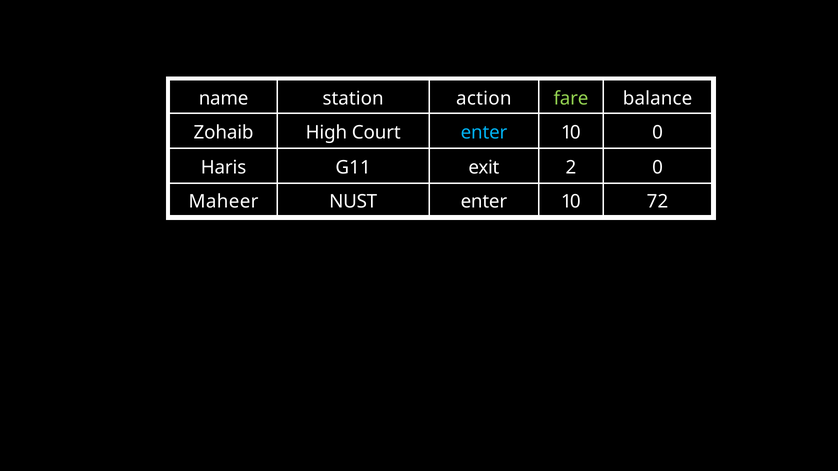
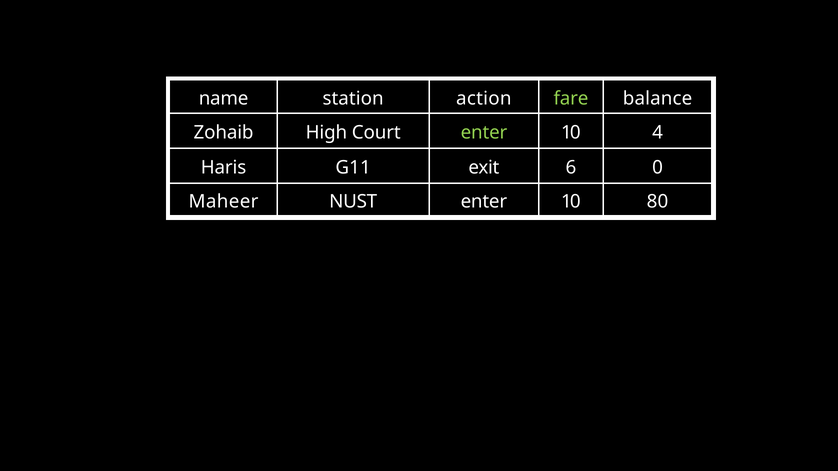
enter at (484, 133) colour: light blue -> light green
10 0: 0 -> 4
2: 2 -> 6
72: 72 -> 80
